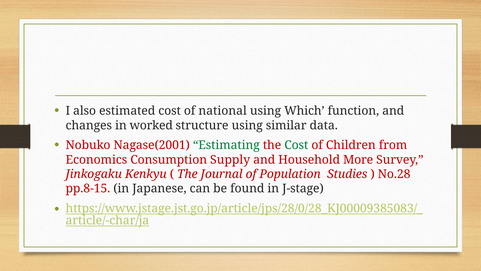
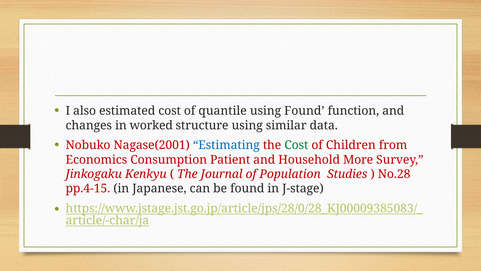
national: national -> quantile
using Which: Which -> Found
Estimating colour: green -> blue
Supply: Supply -> Patient
pp.8-15: pp.8-15 -> pp.4-15
